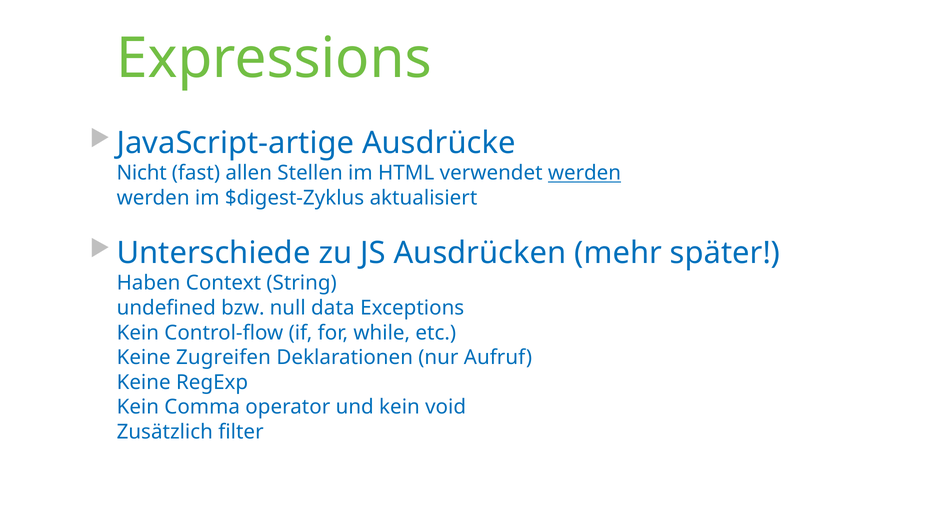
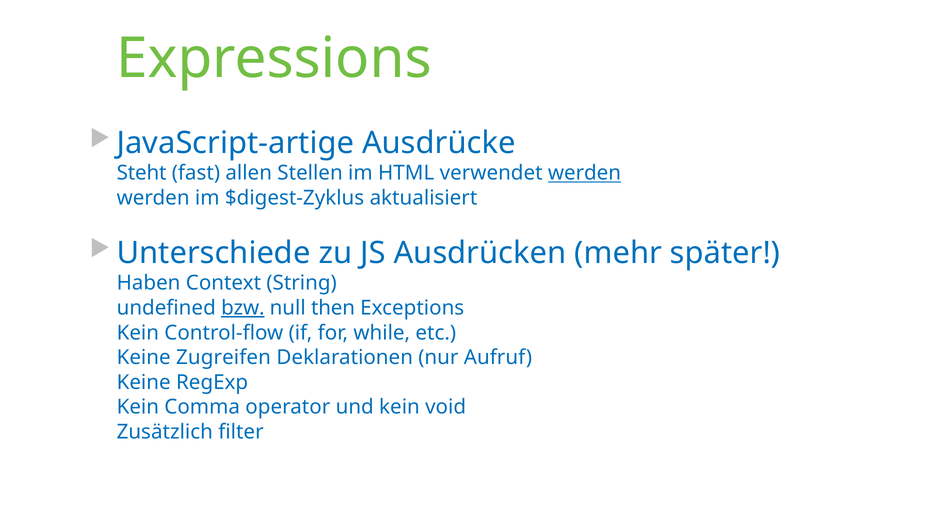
Nicht: Nicht -> Steht
bzw underline: none -> present
data: data -> then
